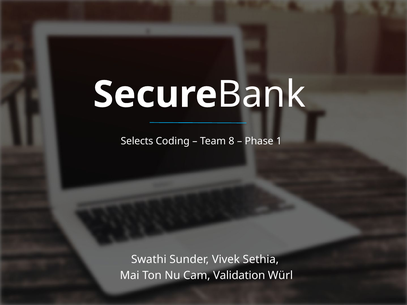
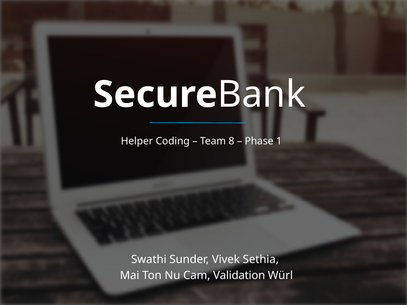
Selects: Selects -> Helper
